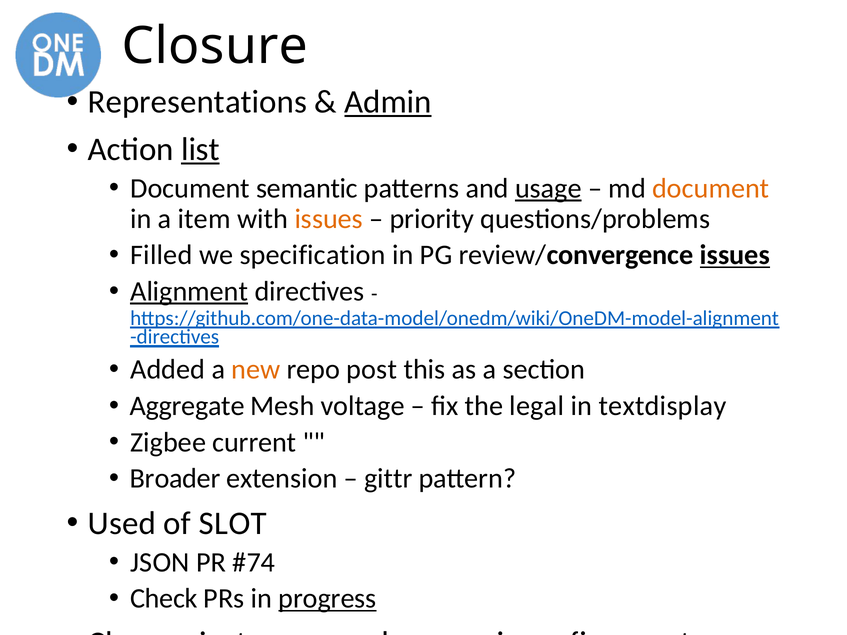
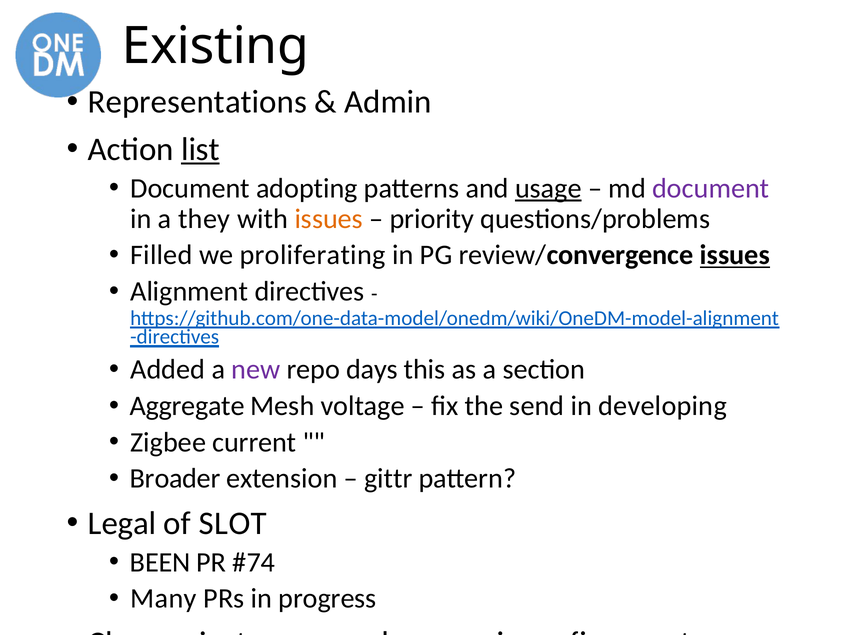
Closure: Closure -> Existing
Admin underline: present -> none
semantic: semantic -> adopting
document at (711, 188) colour: orange -> purple
item: item -> they
specification: specification -> proliferating
Alignment underline: present -> none
new colour: orange -> purple
post: post -> days
legal: legal -> send
textdisplay: textdisplay -> developing
Used: Used -> Legal
JSON: JSON -> BEEN
Check: Check -> Many
progress underline: present -> none
